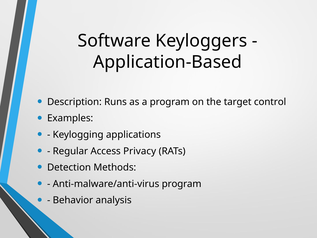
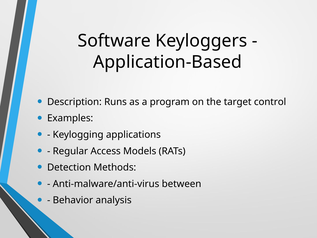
Privacy: Privacy -> Models
Anti-malware/anti-virus program: program -> between
